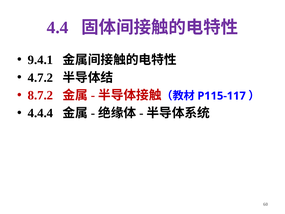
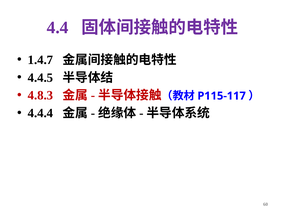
9.4.1: 9.4.1 -> 1.4.7
4.7.2: 4.7.2 -> 4.4.5
8.7.2: 8.7.2 -> 4.8.3
